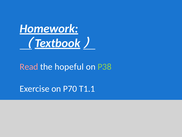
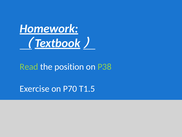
Read colour: pink -> light green
hopeful: hopeful -> position
T1.1: T1.1 -> T1.5
